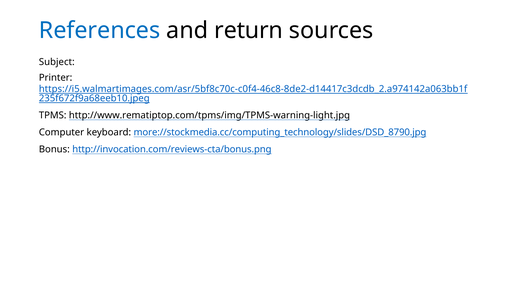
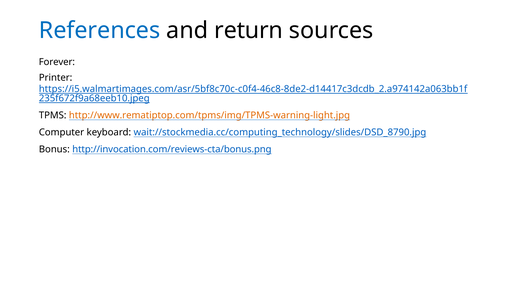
Subject: Subject -> Forever
http://www.rematiptop.com/tpms/img/TPMS-warning-light.jpg colour: black -> orange
more://stockmedia.cc/computing_technology/slides/DSD_8790.jpg: more://stockmedia.cc/computing_technology/slides/DSD_8790.jpg -> wait://stockmedia.cc/computing_technology/slides/DSD_8790.jpg
